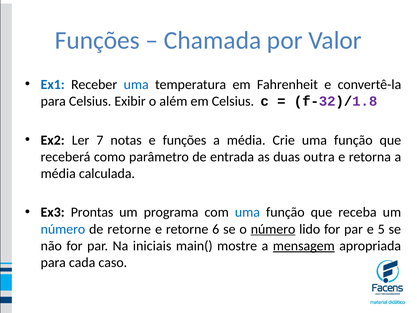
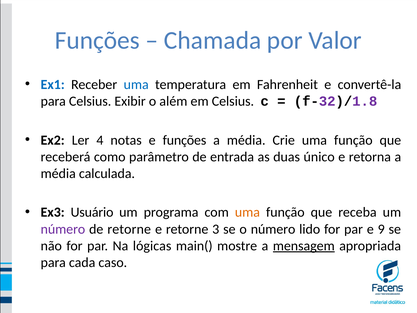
7: 7 -> 4
outra: outra -> único
Prontas: Prontas -> Usuário
uma at (247, 212) colour: blue -> orange
número at (63, 229) colour: blue -> purple
6: 6 -> 3
número at (273, 229) underline: present -> none
5: 5 -> 9
iniciais: iniciais -> lógicas
